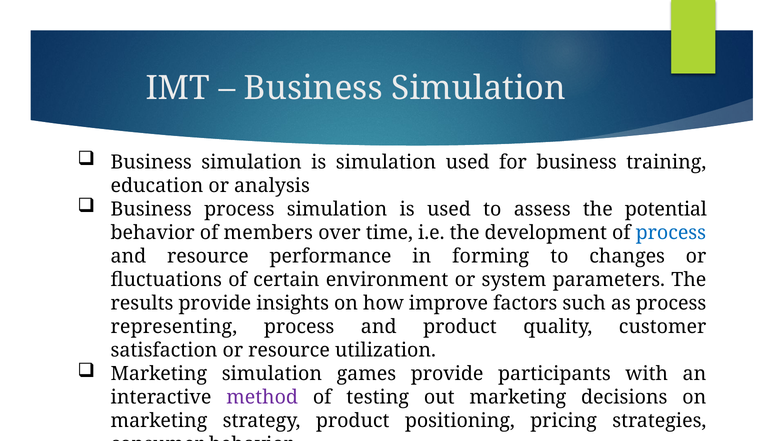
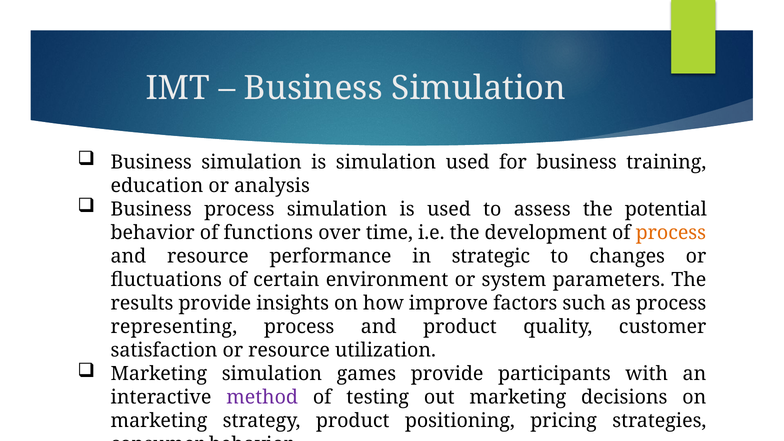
members: members -> functions
process at (671, 233) colour: blue -> orange
forming: forming -> strategic
